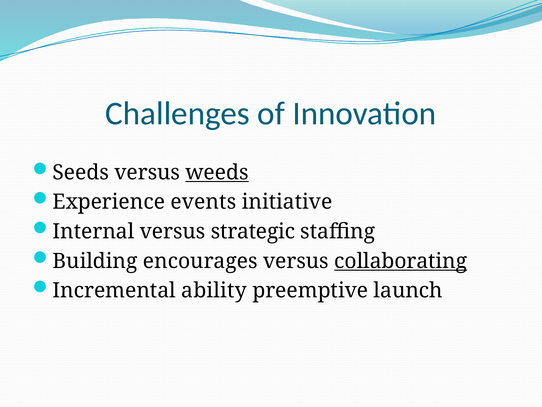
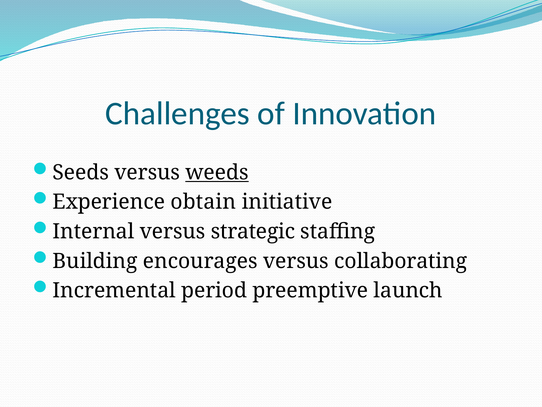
events: events -> obtain
collaborating underline: present -> none
ability: ability -> period
